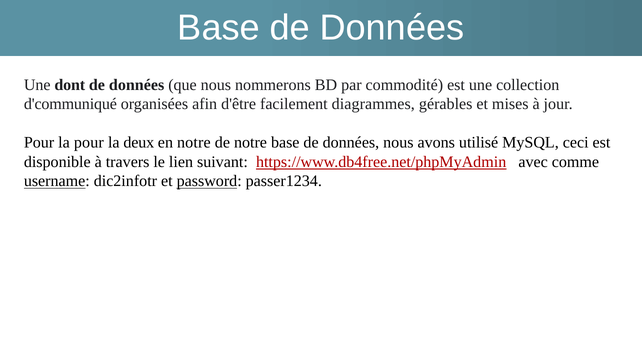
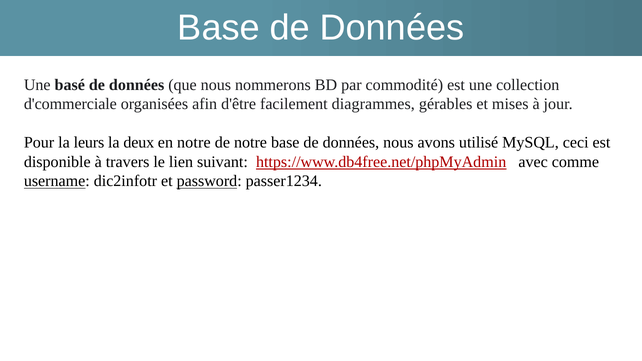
dont: dont -> basé
d'communiqué: d'communiqué -> d'commerciale
la pour: pour -> leurs
